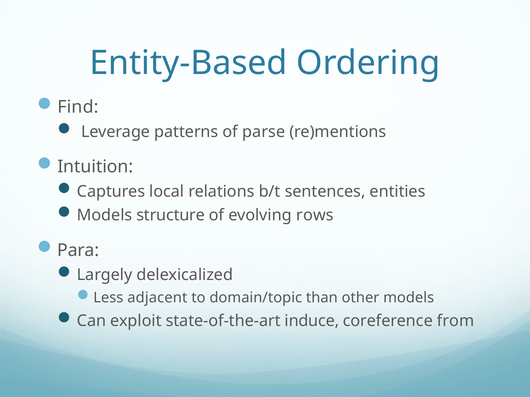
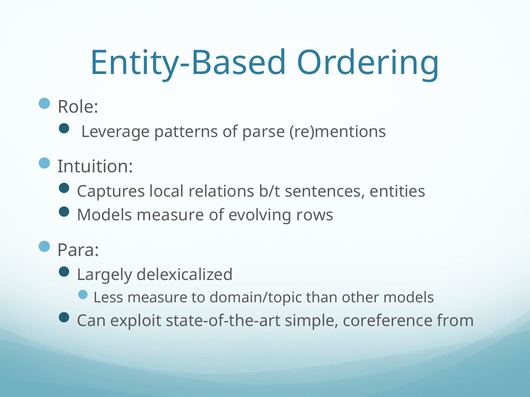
Find: Find -> Role
Models structure: structure -> measure
Less adjacent: adjacent -> measure
induce: induce -> simple
